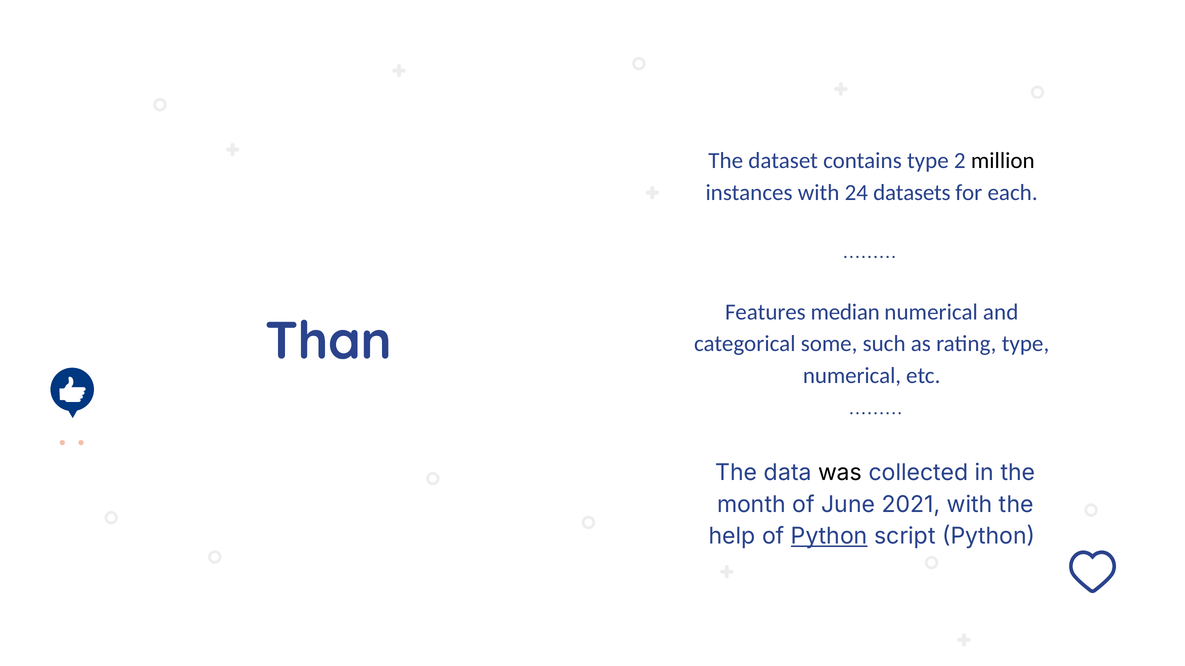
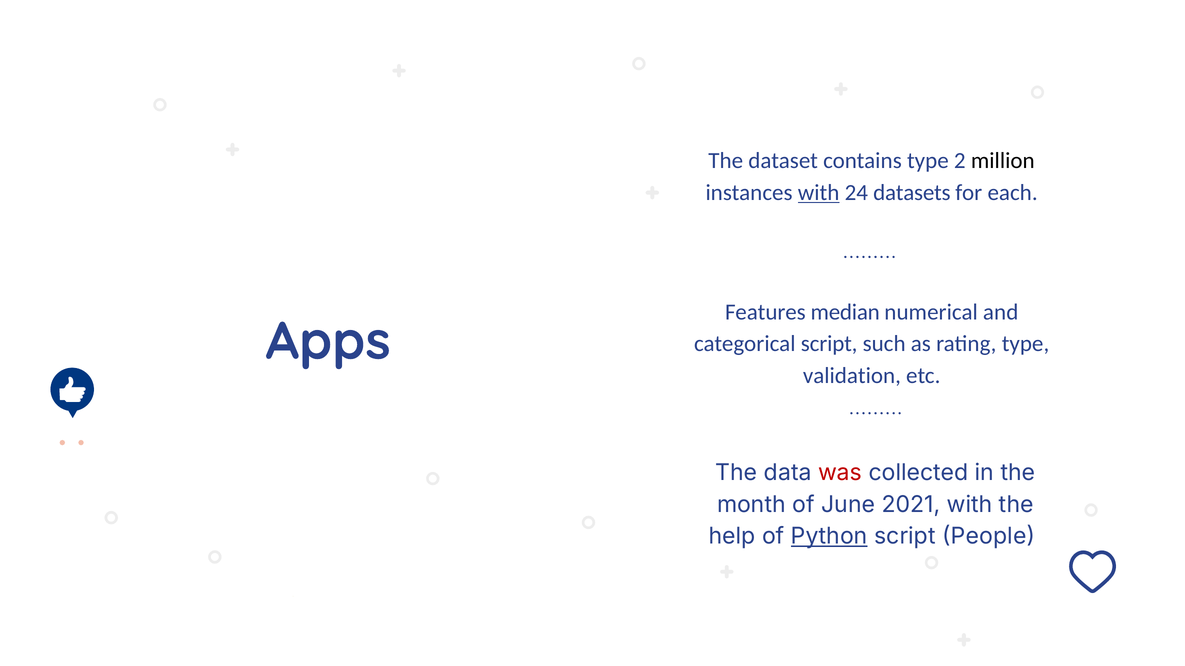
with at (819, 193) underline: none -> present
Than: Than -> Apps
categorical some: some -> script
numerical at (852, 376): numerical -> validation
was colour: black -> red
script Python: Python -> People
